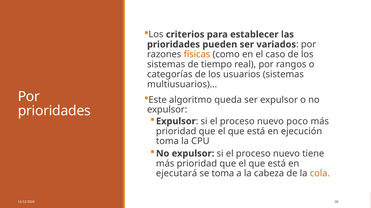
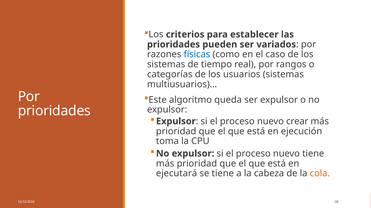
físicas colour: orange -> blue
poco: poco -> crear
se toma: toma -> tiene
